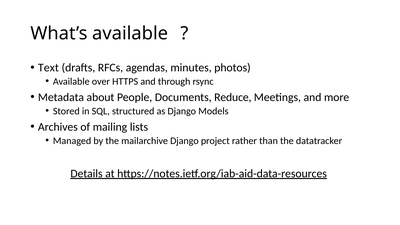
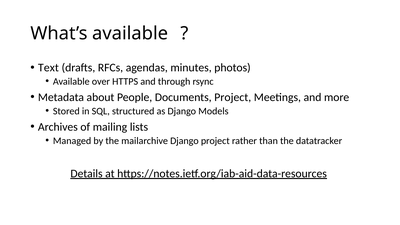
Documents Reduce: Reduce -> Project
